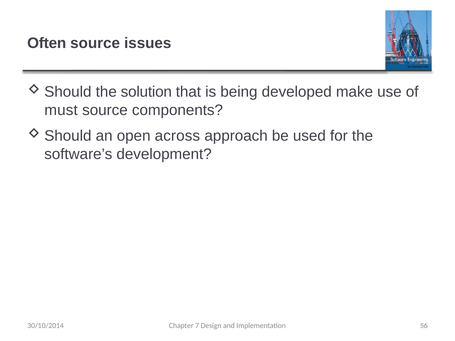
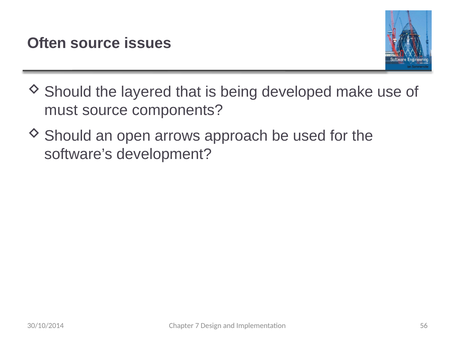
solution: solution -> layered
across: across -> arrows
